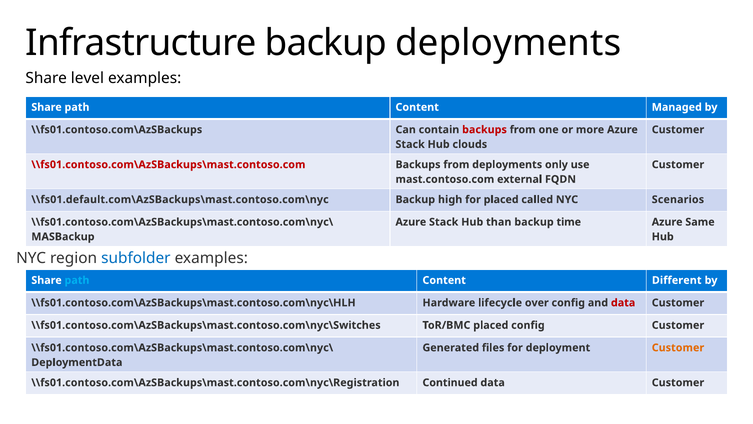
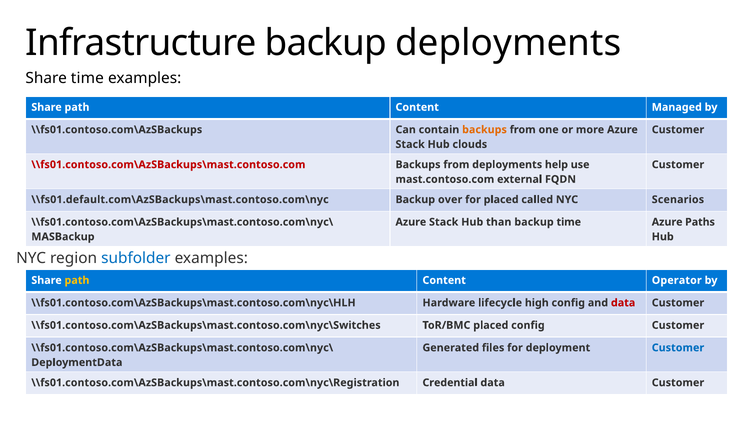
Share level: level -> time
backups at (484, 130) colour: red -> orange
only: only -> help
high: high -> over
Same: Same -> Paths
path at (77, 280) colour: light blue -> yellow
Different: Different -> Operator
over: over -> high
Customer at (678, 347) colour: orange -> blue
Continued: Continued -> Credential
